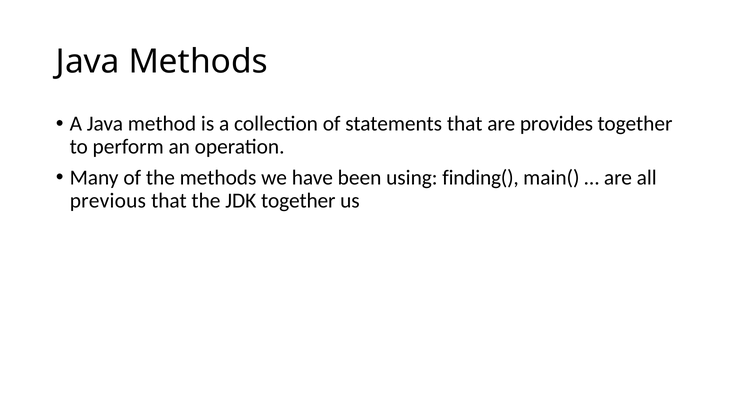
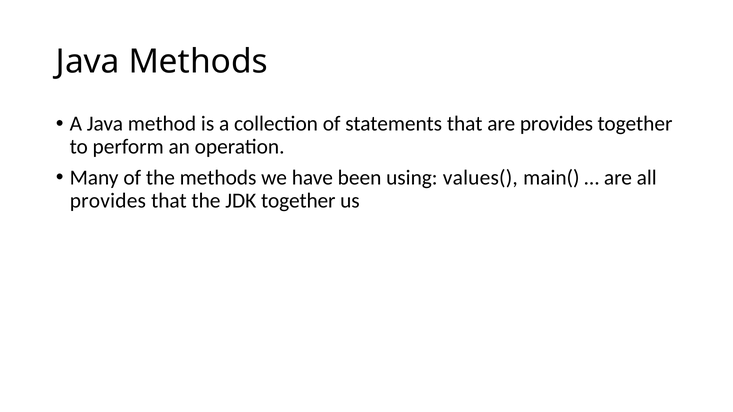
finding(: finding( -> values(
previous at (108, 201): previous -> provides
